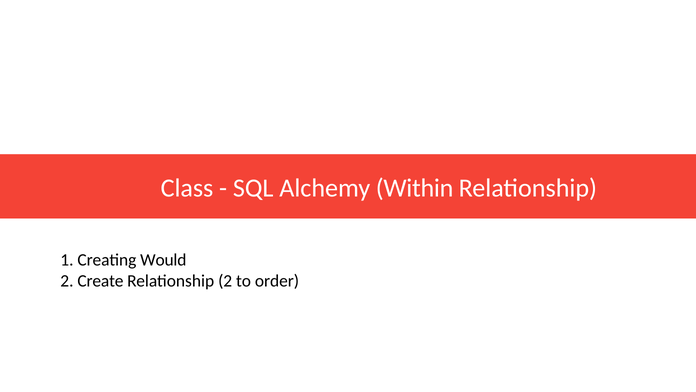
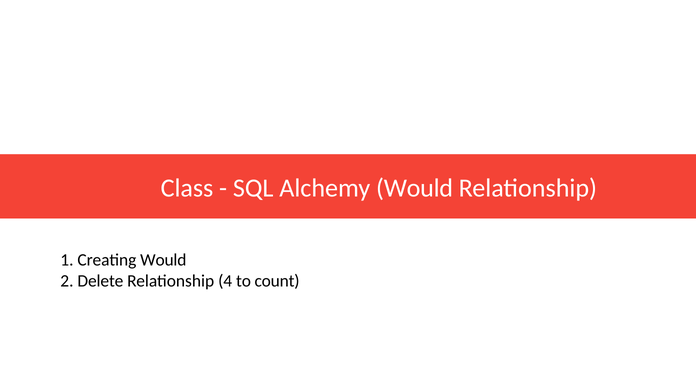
Alchemy Within: Within -> Would
Create: Create -> Delete
Relationship 2: 2 -> 4
order: order -> count
